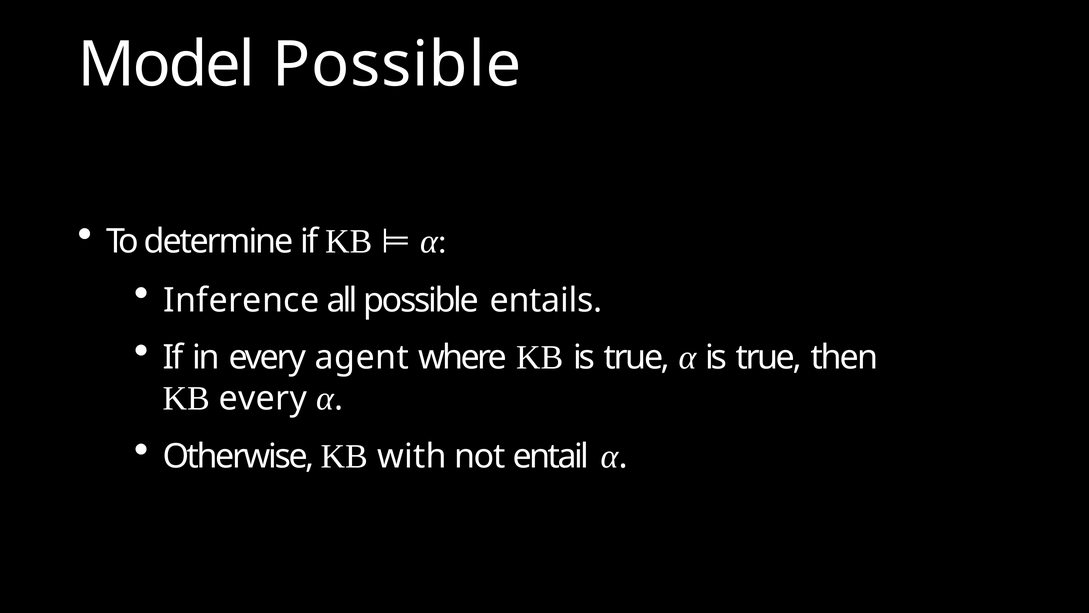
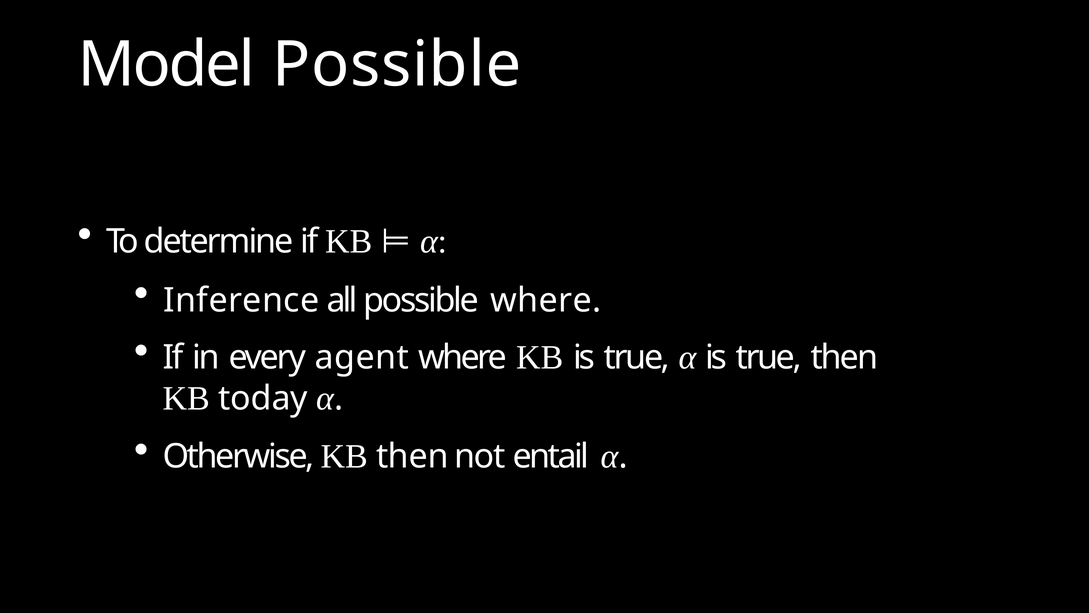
possible entails: entails -> where
KB every: every -> today
KB with: with -> then
